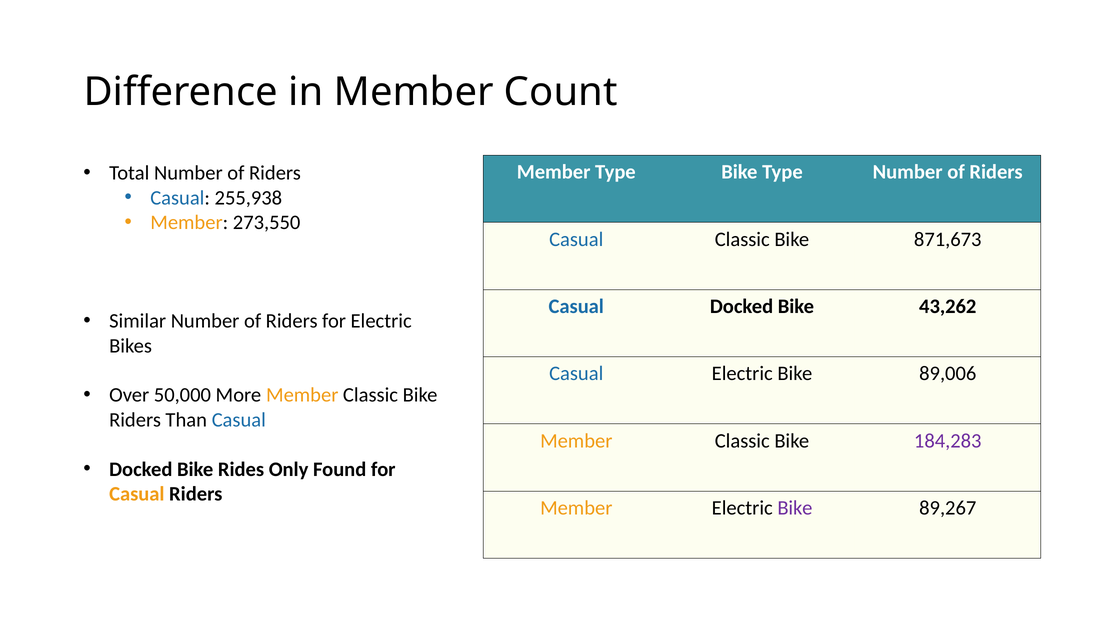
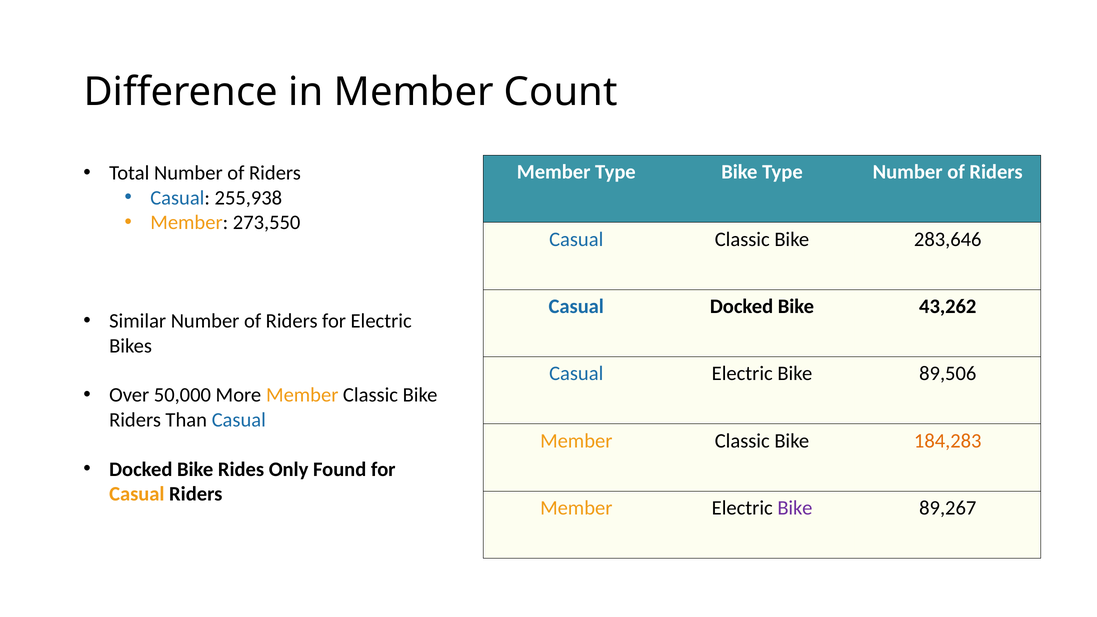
871,673: 871,673 -> 283,646
89,006: 89,006 -> 89,506
184,283 colour: purple -> orange
